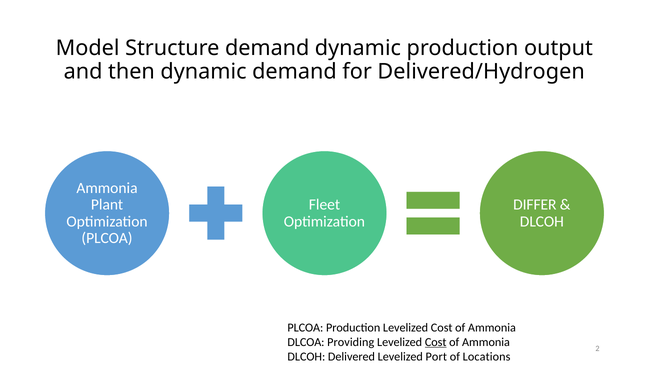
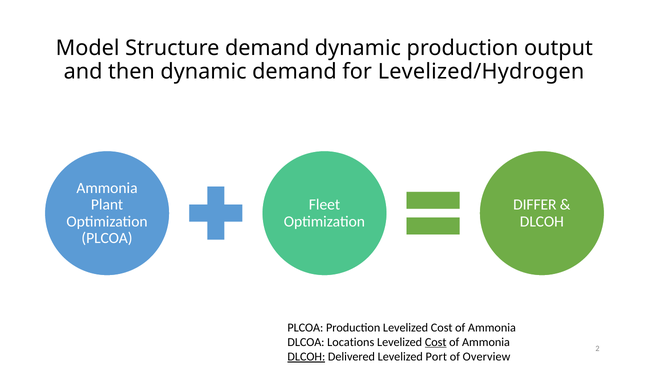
Delivered/Hydrogen: Delivered/Hydrogen -> Levelized/Hydrogen
Providing: Providing -> Locations
DLCOH at (306, 357) underline: none -> present
Locations: Locations -> Overview
